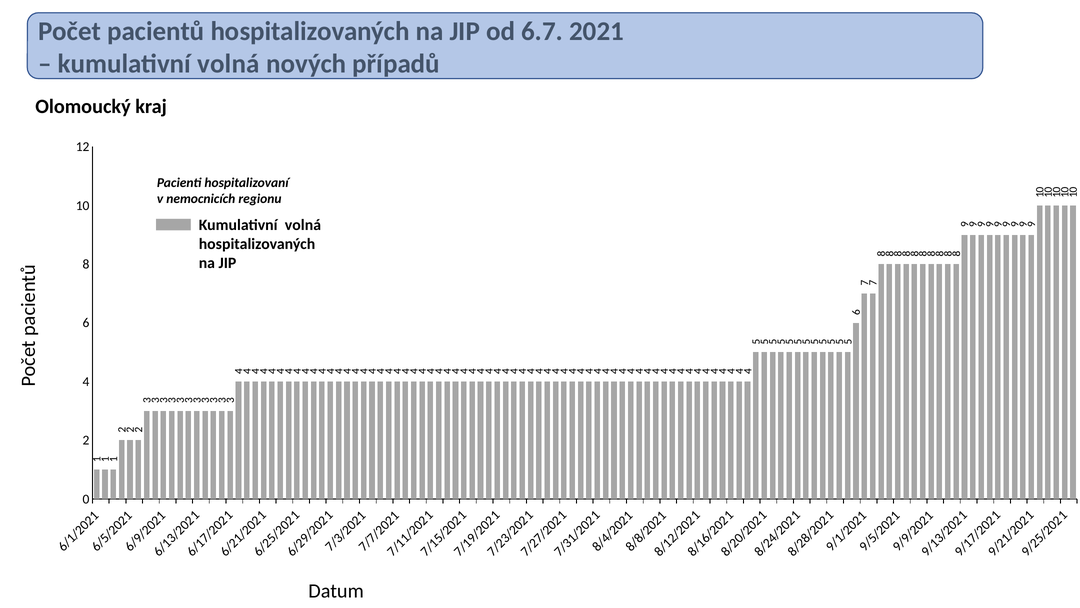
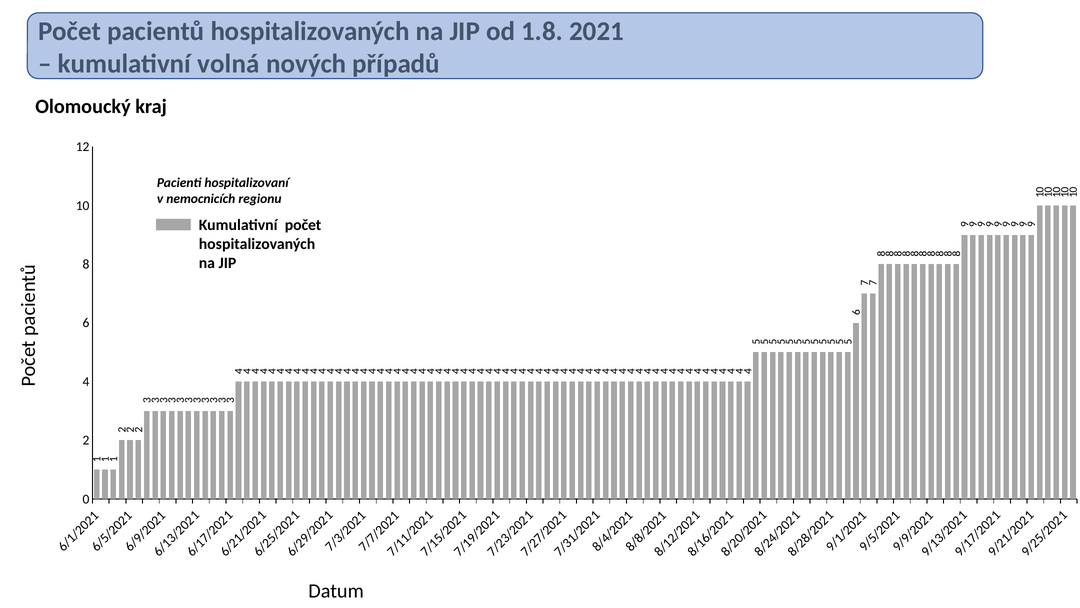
6.7: 6.7 -> 1.8
volná at (303, 225): volná -> počet
